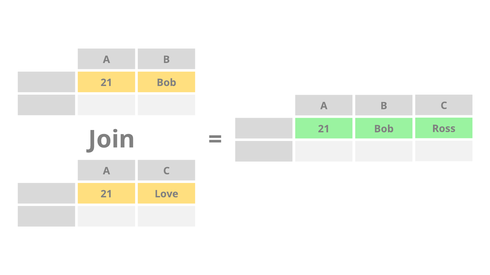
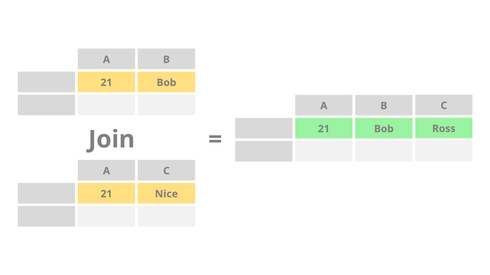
Love: Love -> Nice
